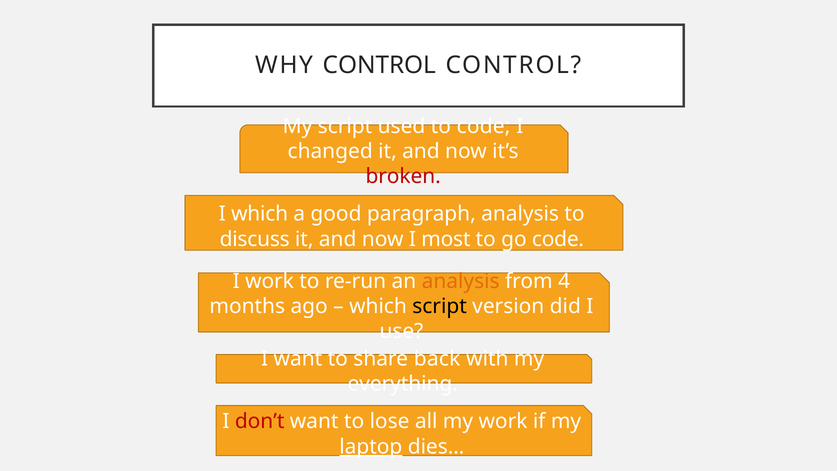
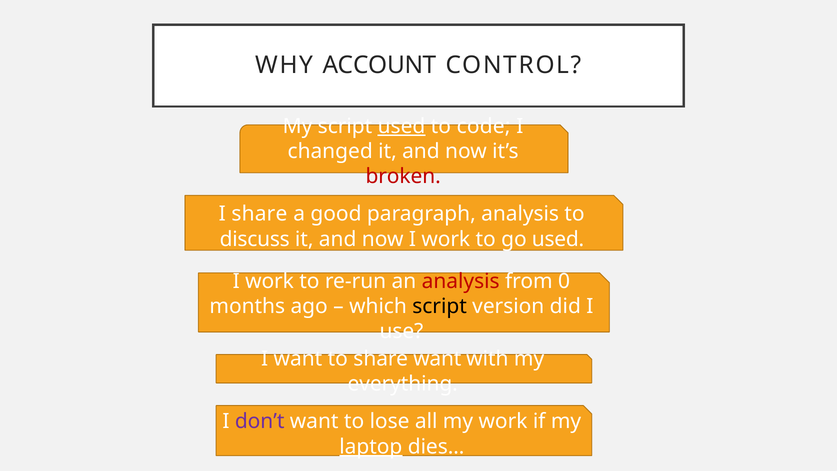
WHY CONTROL: CONTROL -> ACCOUNT
used at (401, 126) underline: none -> present
I which: which -> share
now I most: most -> work
go code: code -> used
analysis at (461, 281) colour: orange -> red
4: 4 -> 0
share back: back -> want
don’t colour: red -> purple
